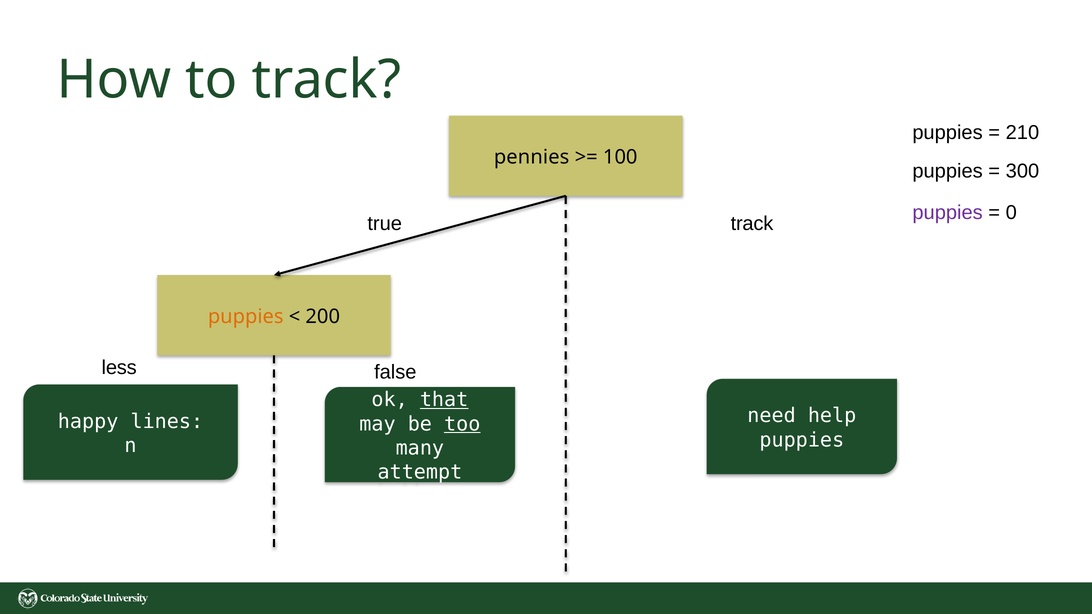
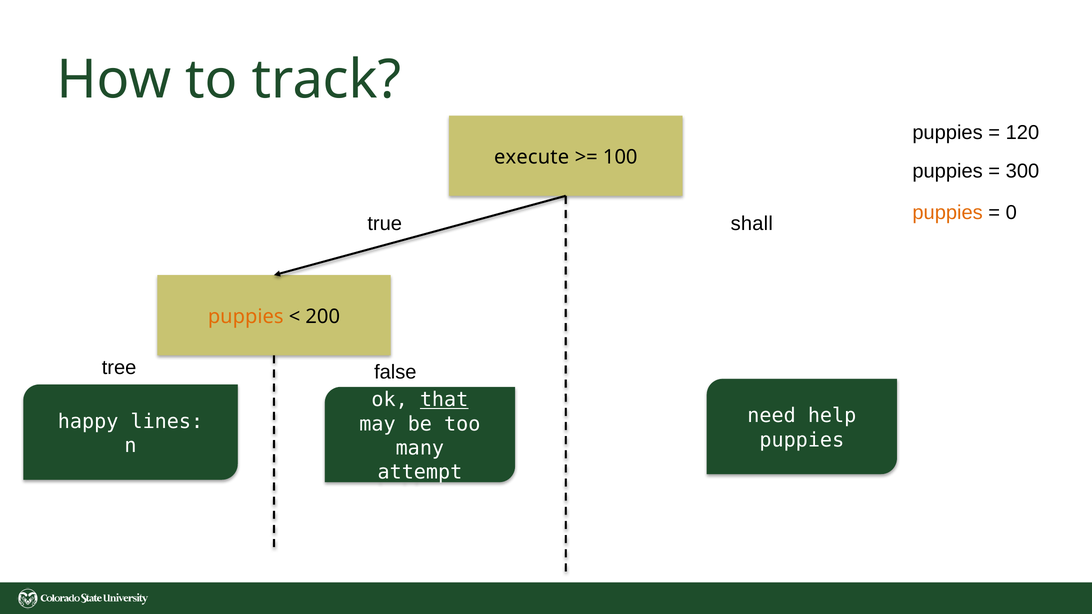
210: 210 -> 120
pennies: pennies -> execute
puppies at (948, 213) colour: purple -> orange
true track: track -> shall
less: less -> tree
too underline: present -> none
